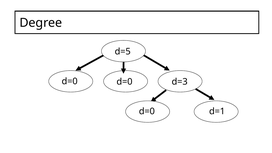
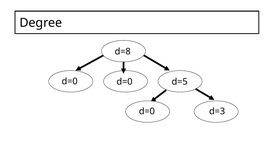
d=5: d=5 -> d=8
d=3: d=3 -> d=5
d=1: d=1 -> d=3
